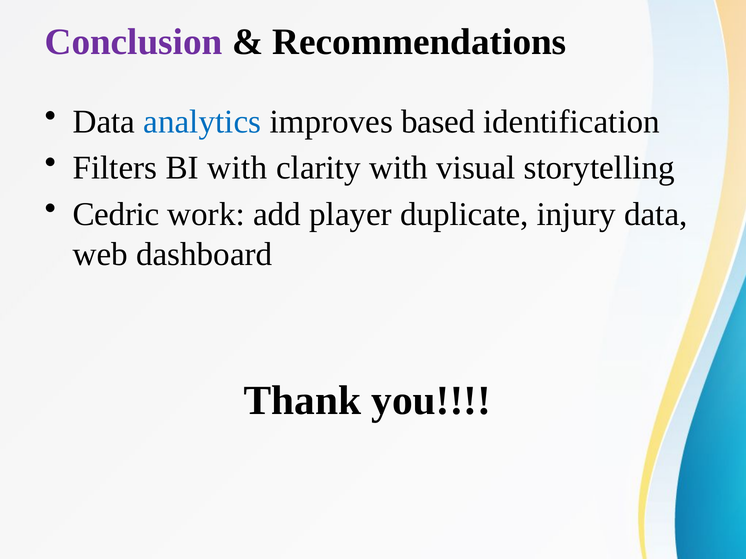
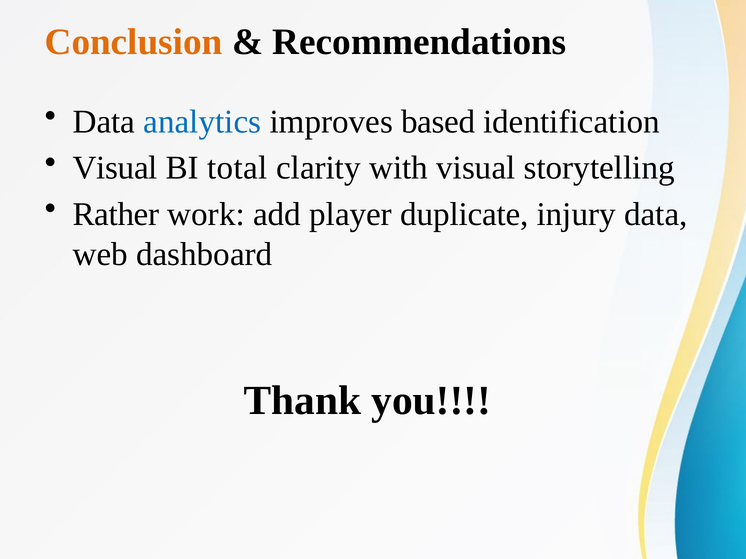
Conclusion colour: purple -> orange
Filters at (115, 168): Filters -> Visual
BI with: with -> total
Cedric: Cedric -> Rather
